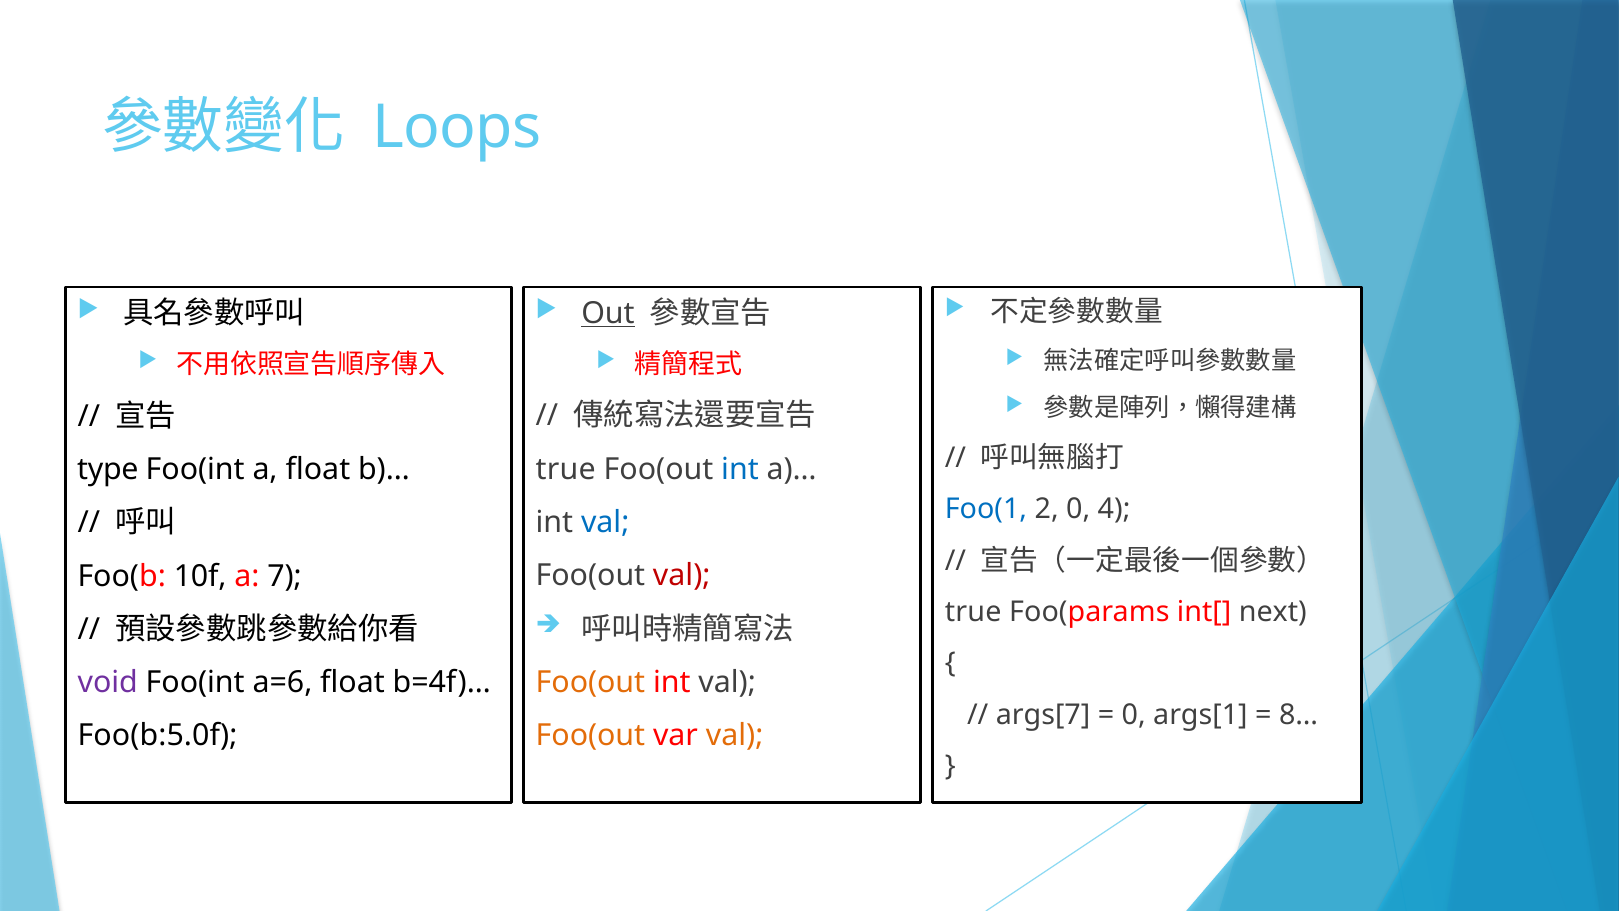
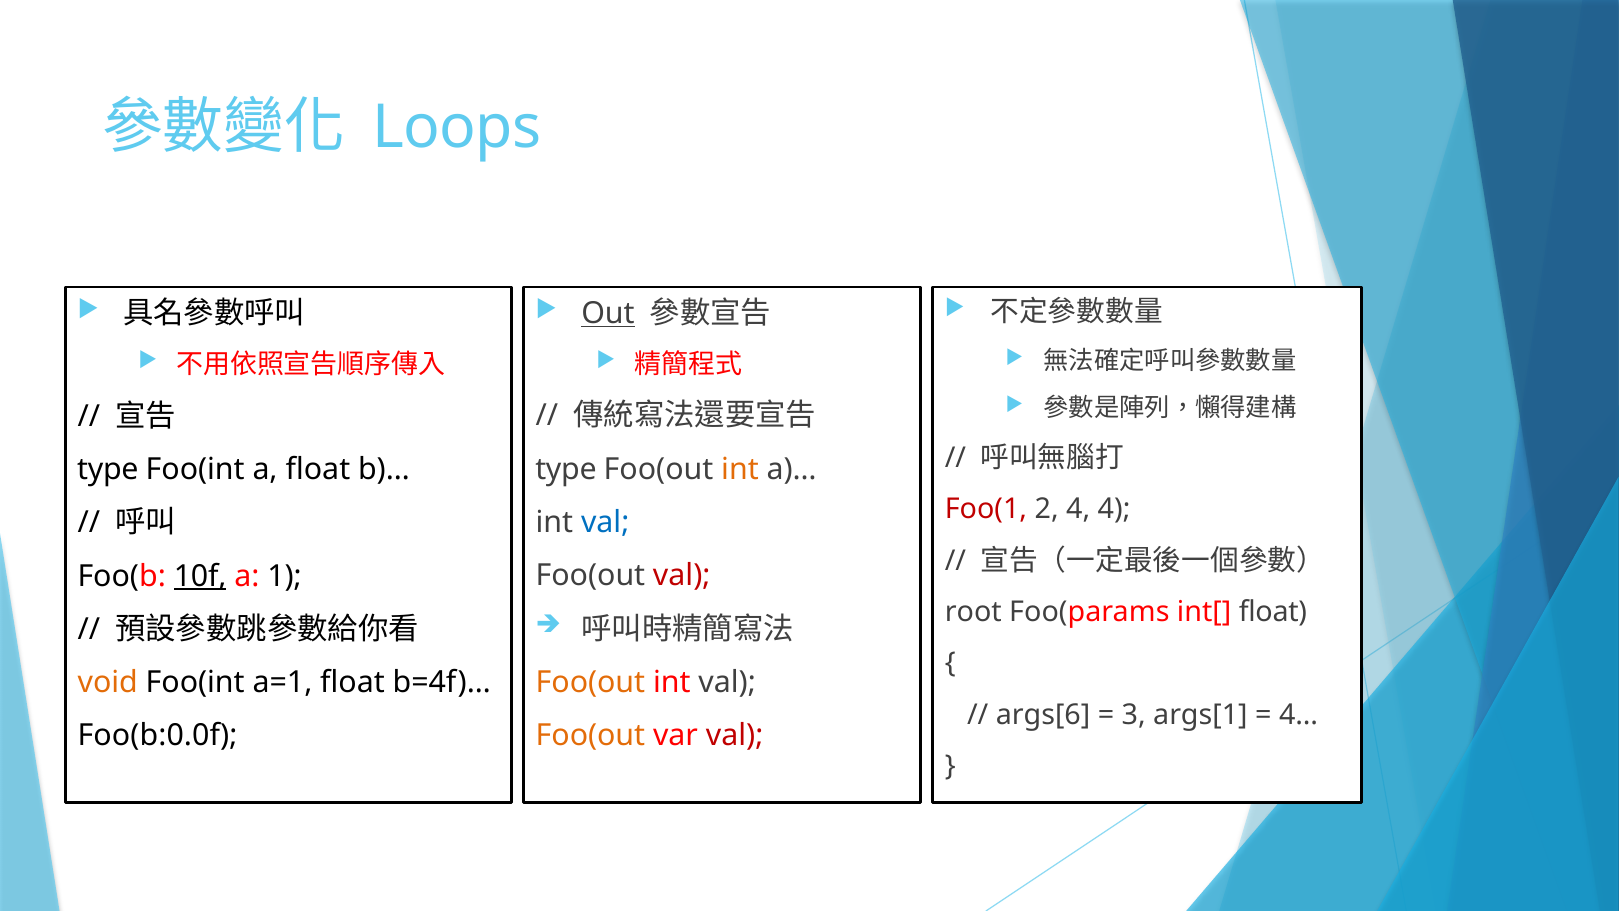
true at (566, 469): true -> type
int at (740, 469) colour: blue -> orange
Foo(1 colour: blue -> red
2 0: 0 -> 4
10f underline: none -> present
7: 7 -> 1
true at (973, 612): true -> root
int[ next: next -> float
void colour: purple -> orange
a=6: a=6 -> a=1
args[7: args[7 -> args[6
0 at (1134, 714): 0 -> 3
8…: 8… -> 4…
val at (735, 736) colour: orange -> red
Foo(b:5.0f: Foo(b:5.0f -> Foo(b:0.0f
